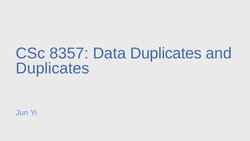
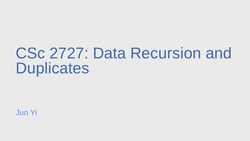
8357: 8357 -> 2727
Data Duplicates: Duplicates -> Recursion
